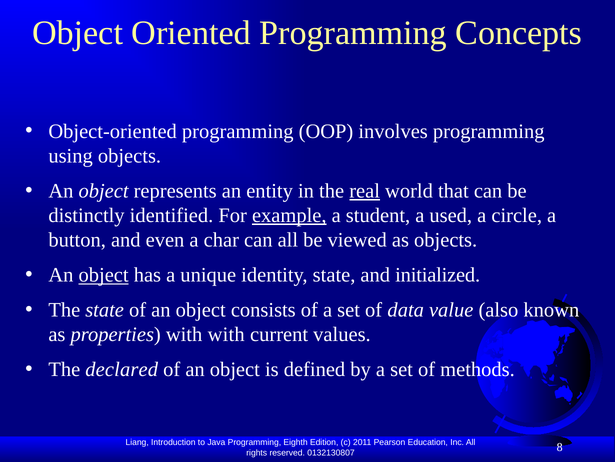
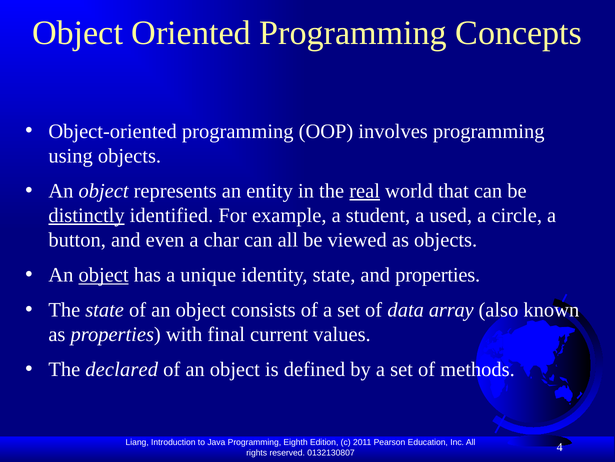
distinctly underline: none -> present
example underline: present -> none
and initialized: initialized -> properties
value: value -> array
with with: with -> final
8: 8 -> 4
